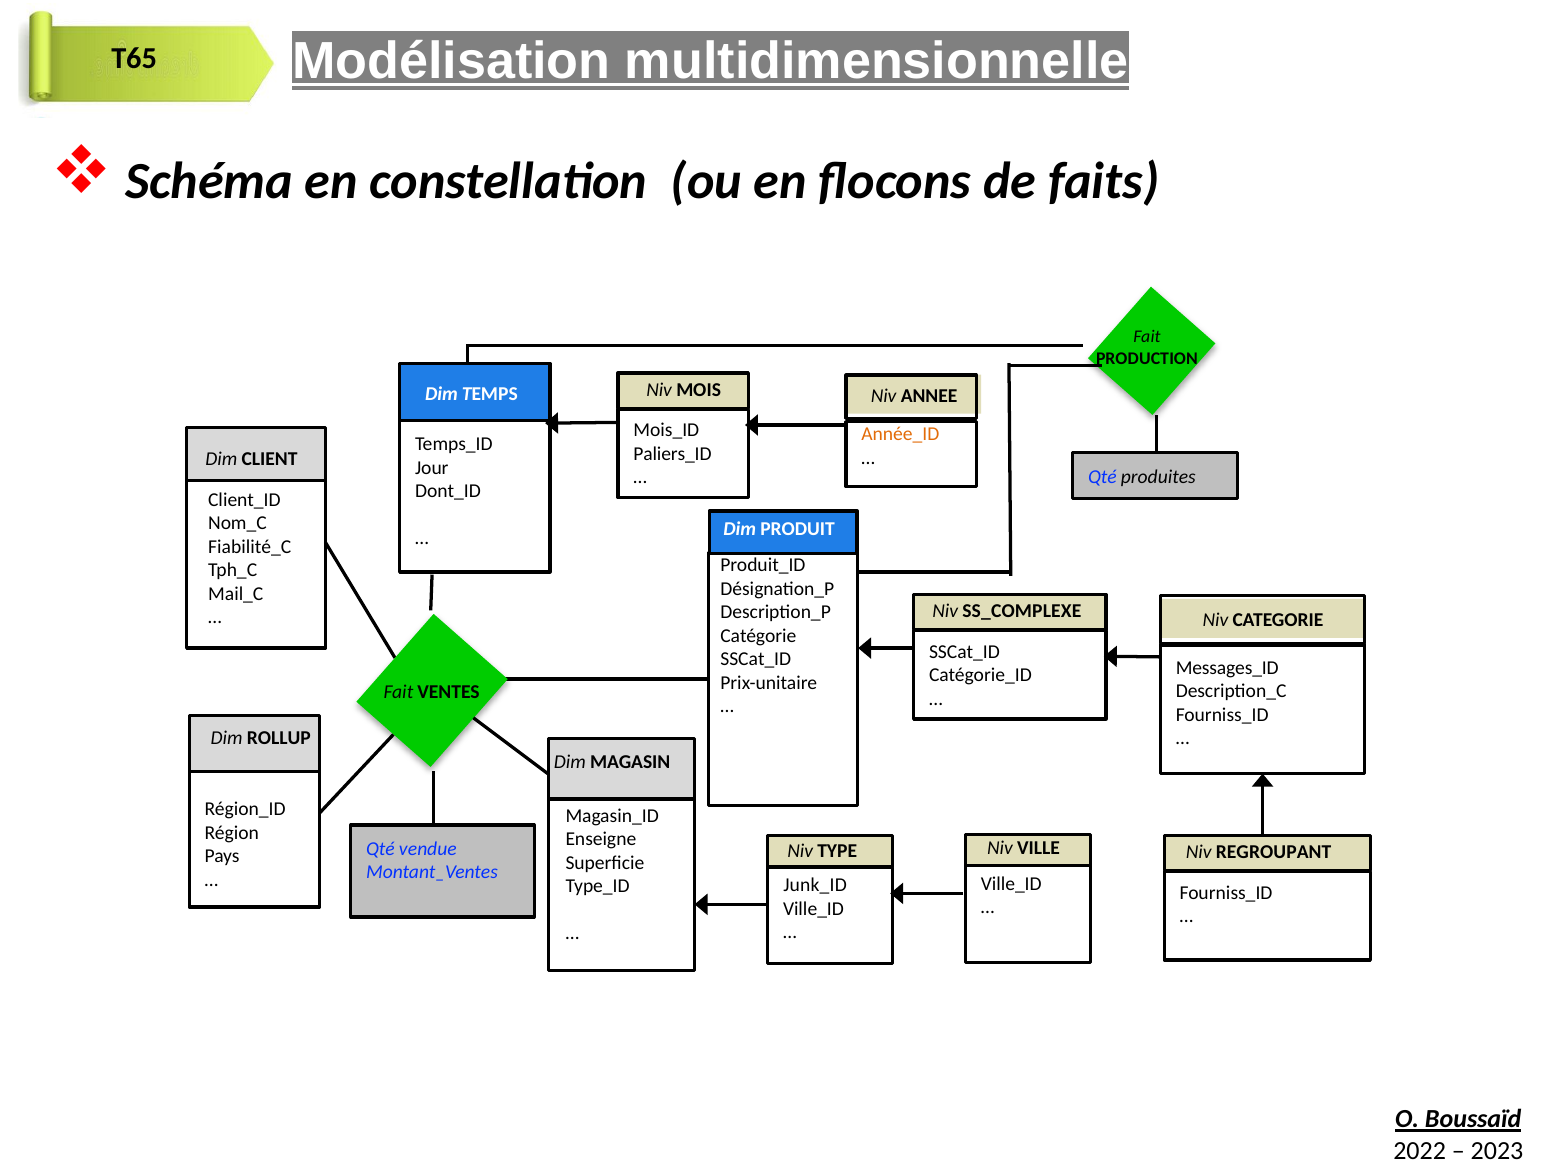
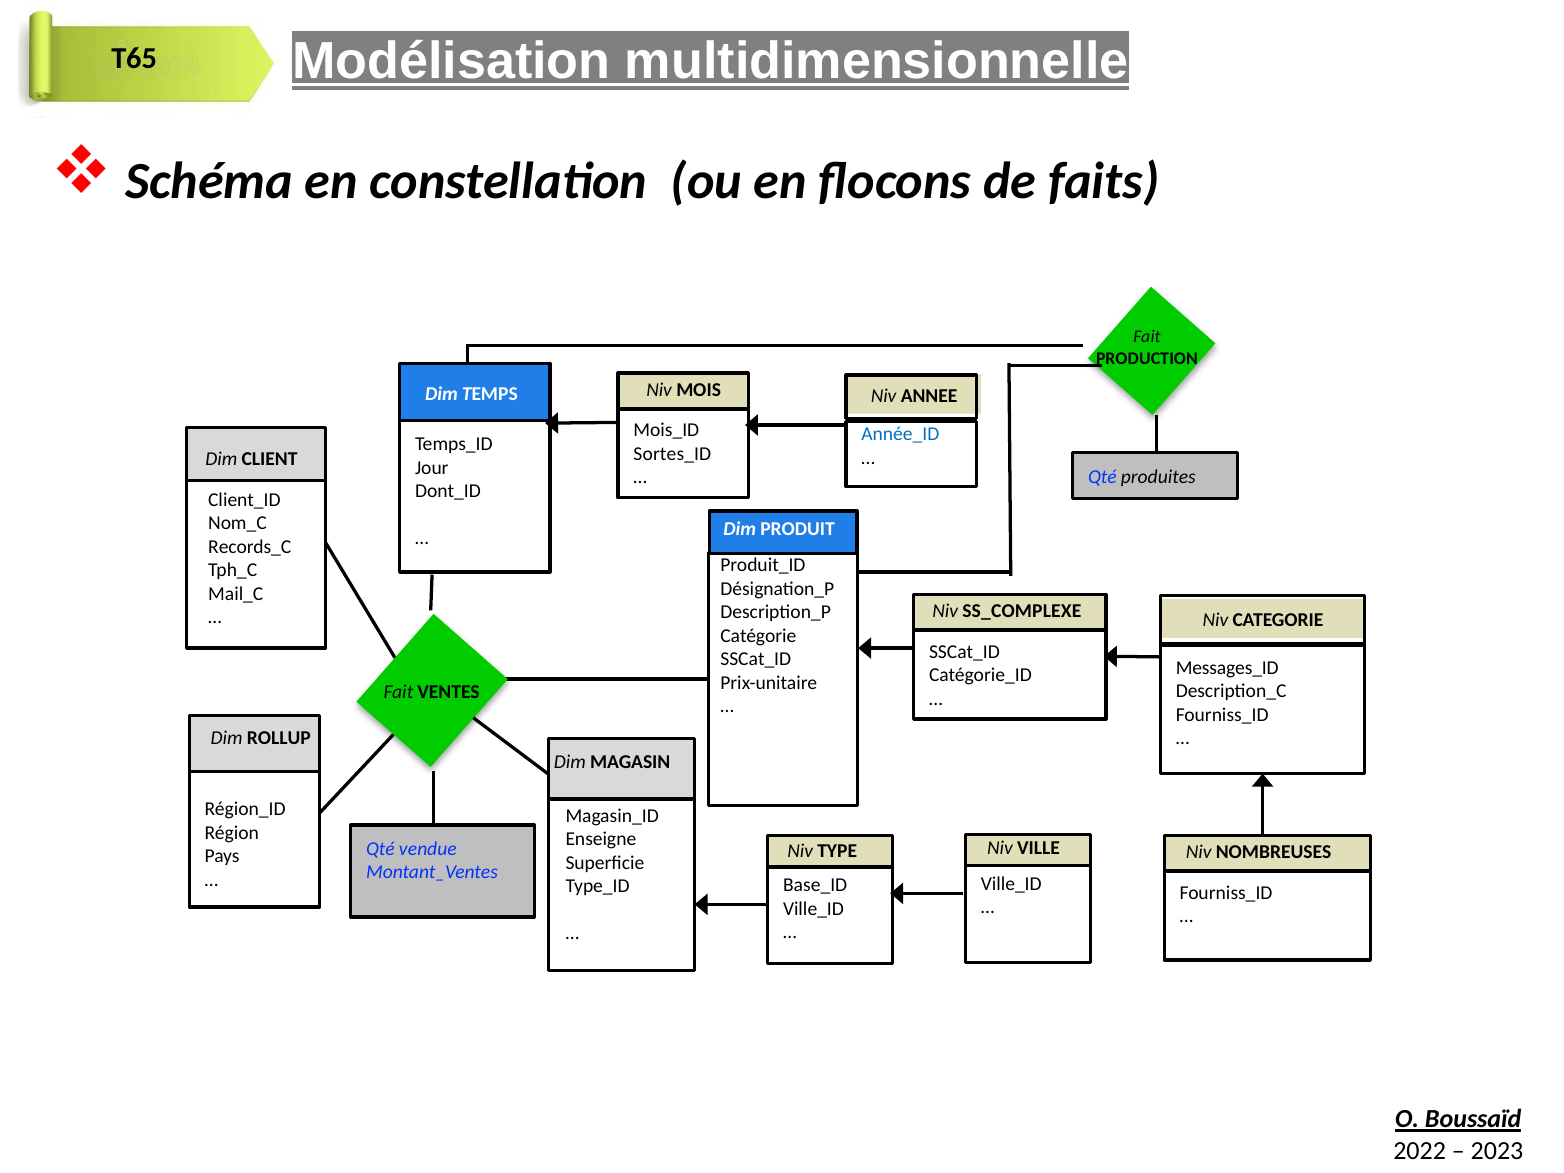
Année_ID colour: orange -> blue
Paliers_ID: Paliers_ID -> Sortes_ID
Fiabilité_C: Fiabilité_C -> Records_C
REGROUPANT: REGROUPANT -> NOMBREUSES
Junk_ID: Junk_ID -> Base_ID
